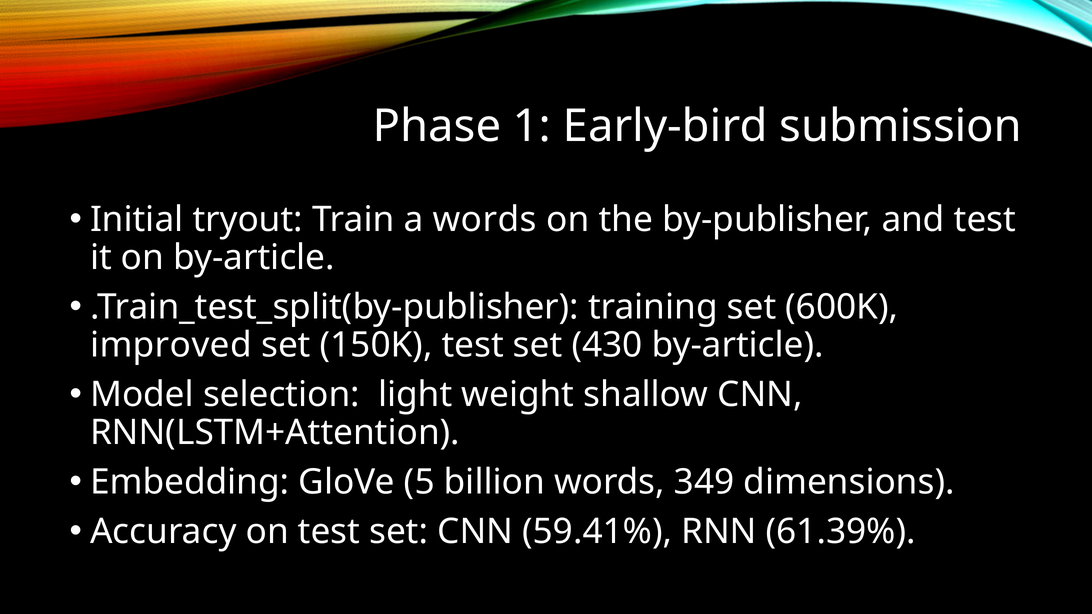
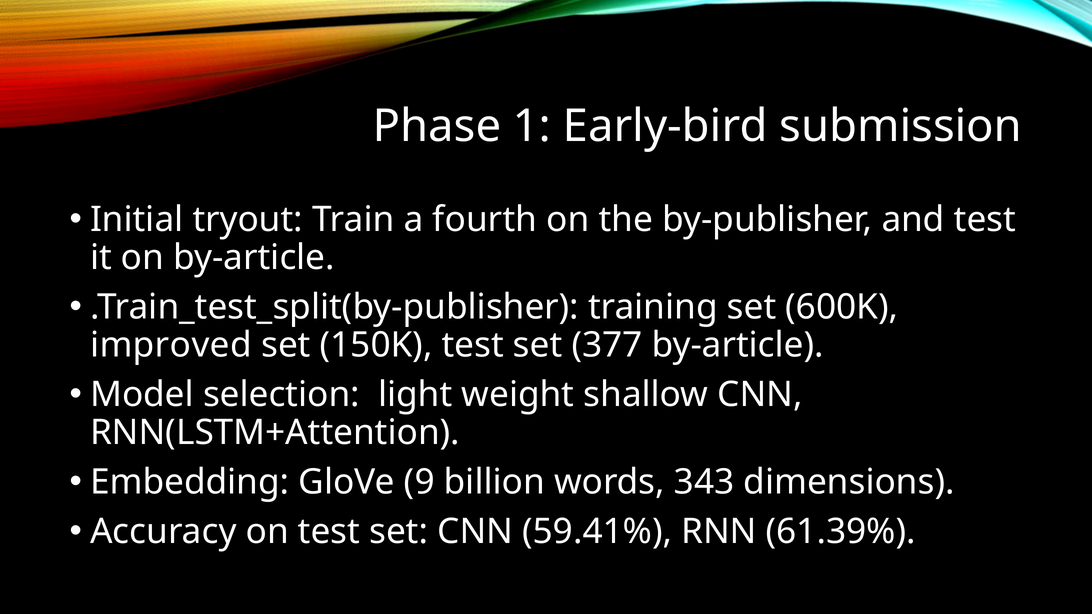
a words: words -> fourth
430: 430 -> 377
5: 5 -> 9
349: 349 -> 343
